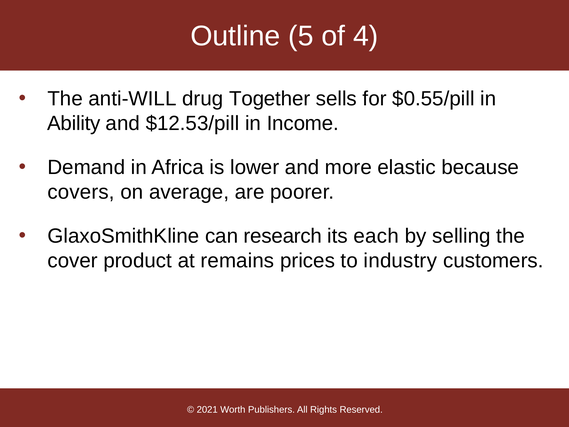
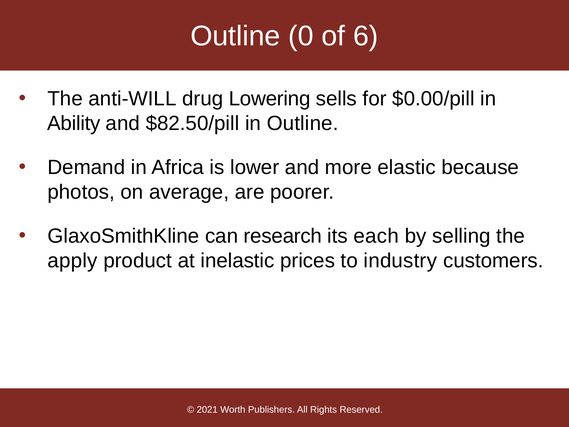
5: 5 -> 0
4: 4 -> 6
Together: Together -> Lowering
$0.55/pill: $0.55/pill -> $0.00/pill
$12.53/pill: $12.53/pill -> $82.50/pill
in Income: Income -> Outline
covers: covers -> photos
cover: cover -> apply
remains: remains -> inelastic
